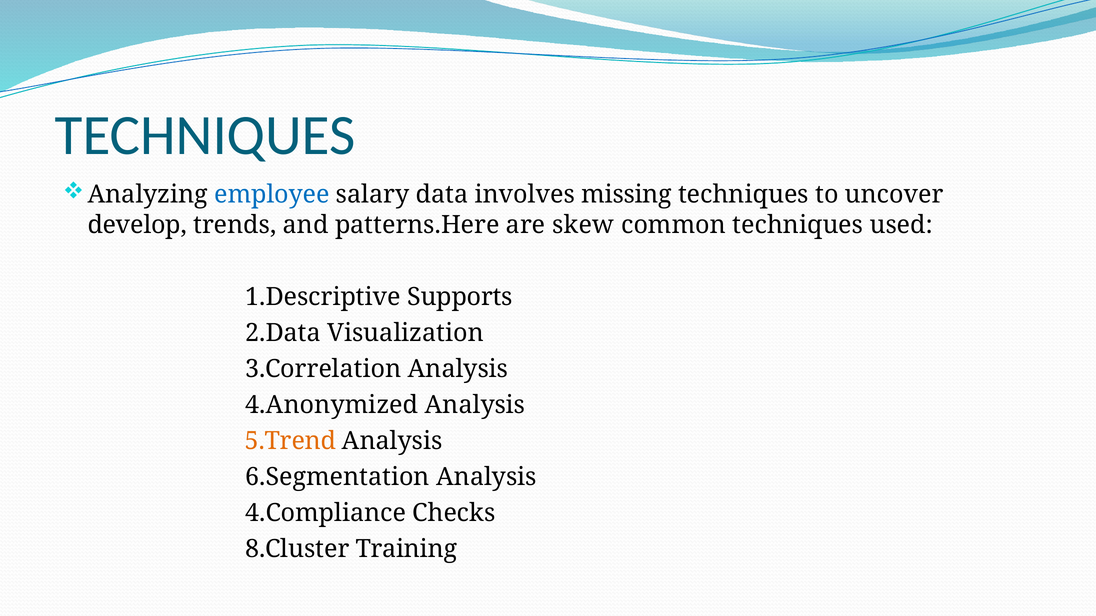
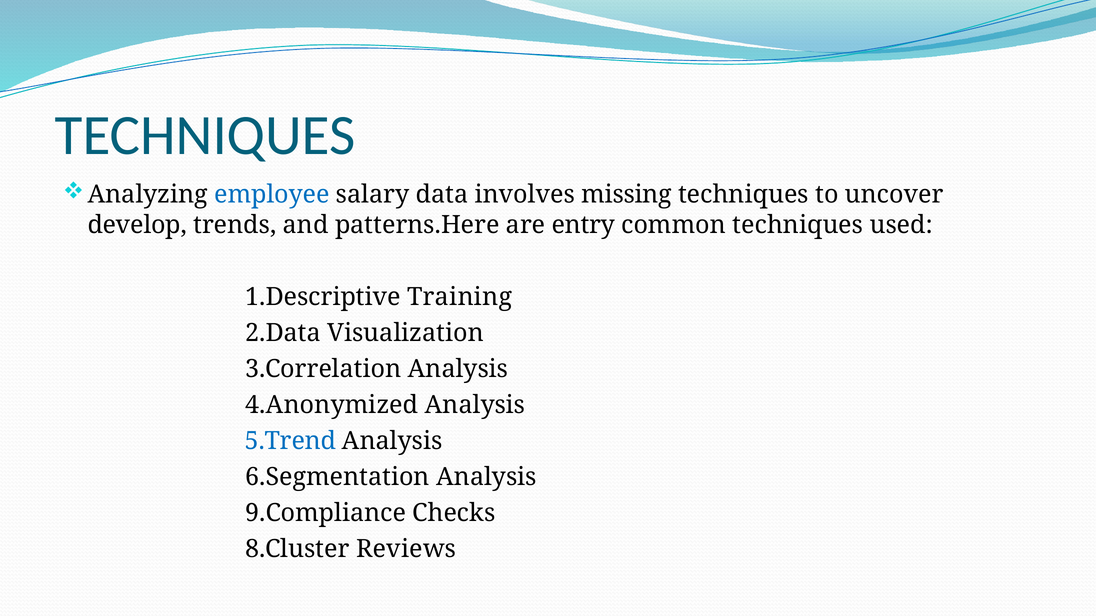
skew: skew -> entry
Supports: Supports -> Training
5.Trend colour: orange -> blue
4.Compliance: 4.Compliance -> 9.Compliance
Training: Training -> Reviews
